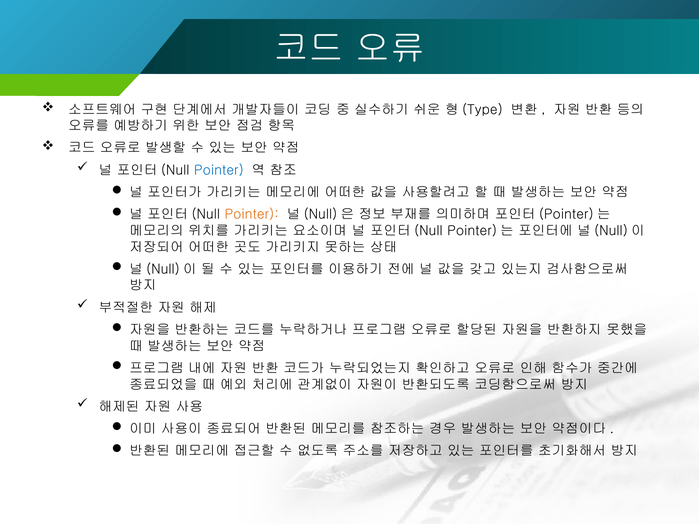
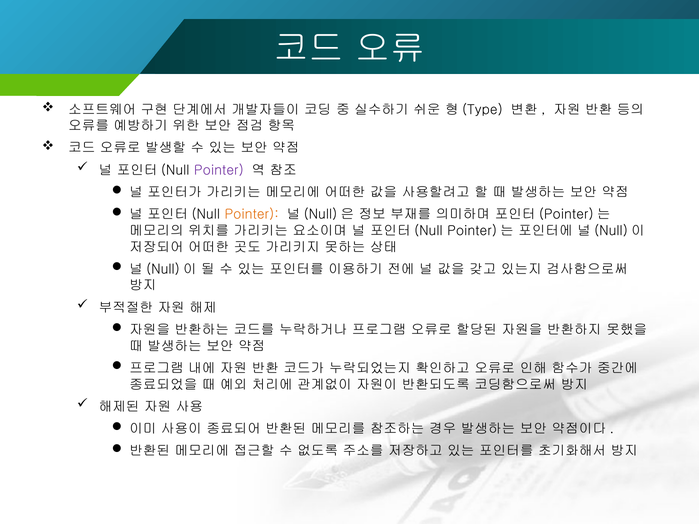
Pointer at (219, 170) colour: blue -> purple
